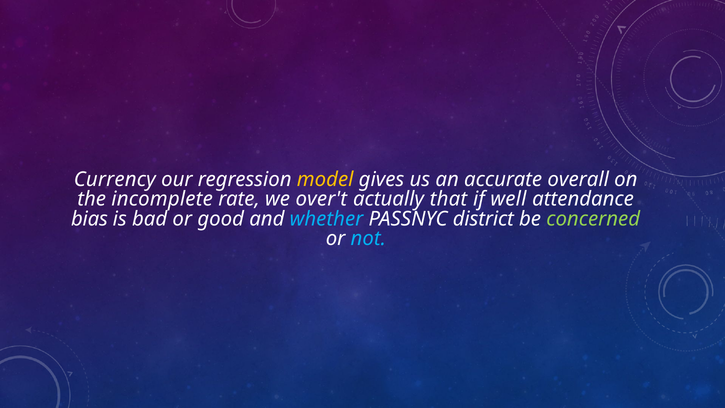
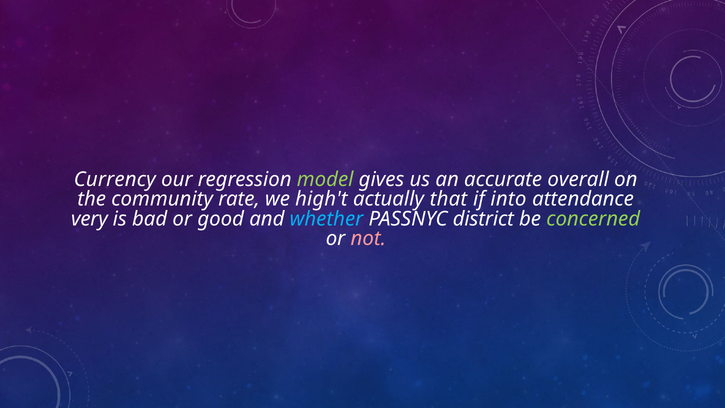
model colour: yellow -> light green
incomplete: incomplete -> community
over't: over't -> high't
well: well -> into
bias: bias -> very
not colour: light blue -> pink
